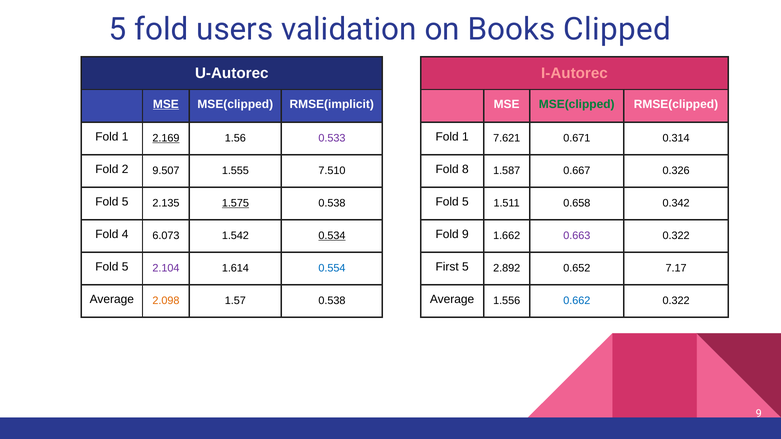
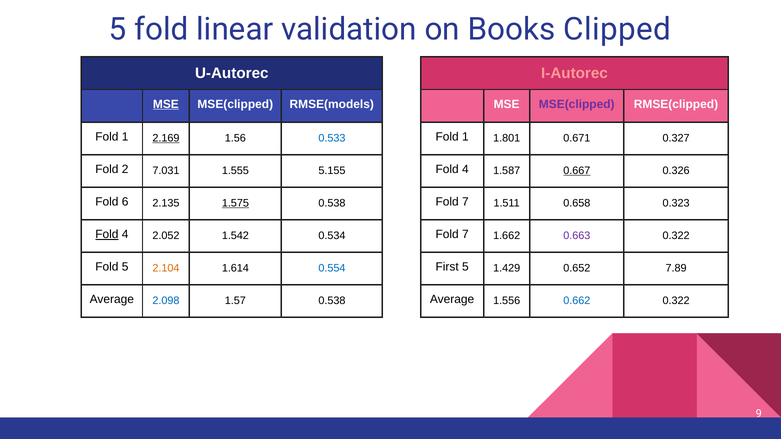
users: users -> linear
RMSE(implicit: RMSE(implicit -> RMSE(models
MSE(clipped at (577, 104) colour: green -> purple
0.533 colour: purple -> blue
7.621: 7.621 -> 1.801
0.314: 0.314 -> 0.327
9.507: 9.507 -> 7.031
7.510: 7.510 -> 5.155
8 at (465, 169): 8 -> 4
0.667 underline: none -> present
5 at (125, 202): 5 -> 6
5 at (465, 202): 5 -> 7
0.342: 0.342 -> 0.323
Fold at (107, 234) underline: none -> present
6.073: 6.073 -> 2.052
0.534 underline: present -> none
9 at (465, 234): 9 -> 7
2.104 colour: purple -> orange
2.892: 2.892 -> 1.429
7.17: 7.17 -> 7.89
2.098 colour: orange -> blue
